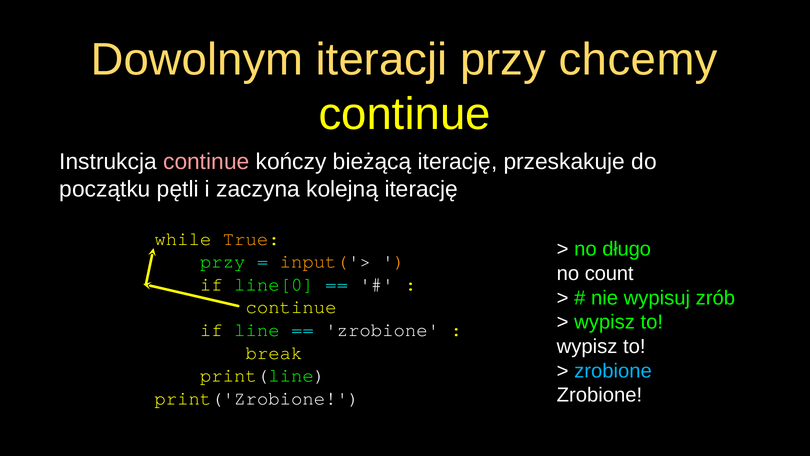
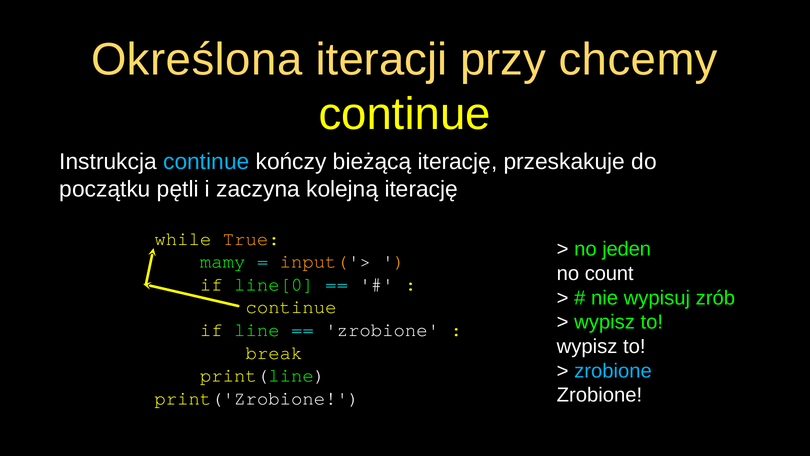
Dowolnym: Dowolnym -> Określona
continue at (206, 162) colour: pink -> light blue
długo: długo -> jeden
przy at (223, 261): przy -> mamy
